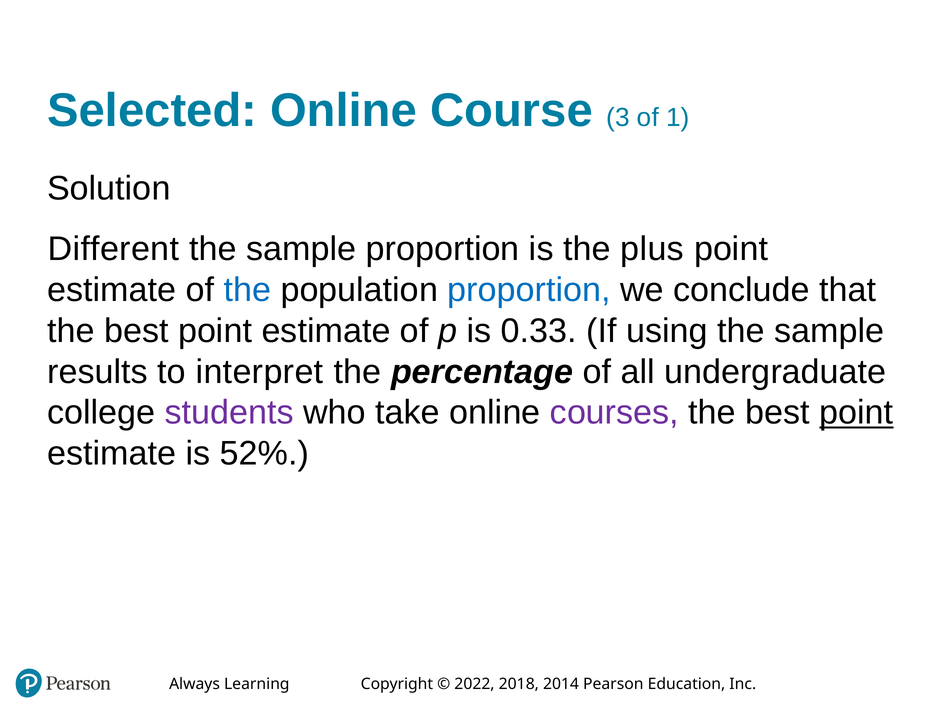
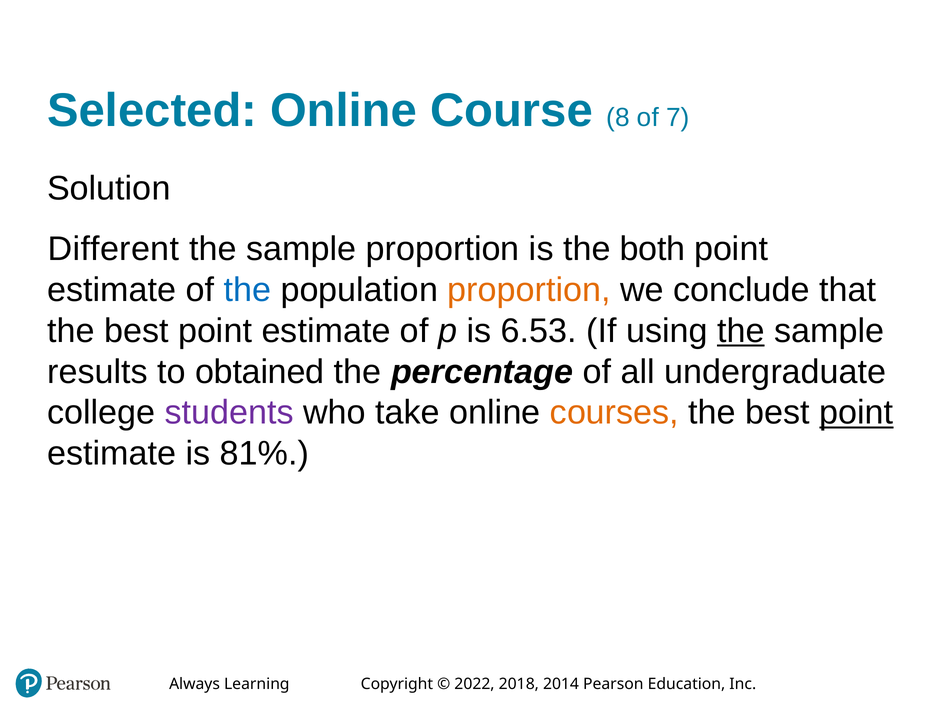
3: 3 -> 8
1: 1 -> 7
plus: plus -> both
proportion at (529, 290) colour: blue -> orange
0.33: 0.33 -> 6.53
the at (741, 331) underline: none -> present
interpret: interpret -> obtained
courses colour: purple -> orange
52%: 52% -> 81%
